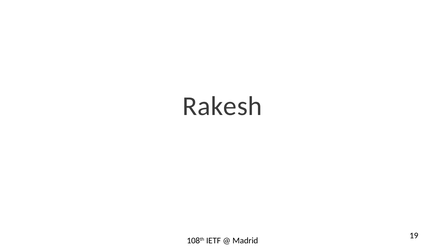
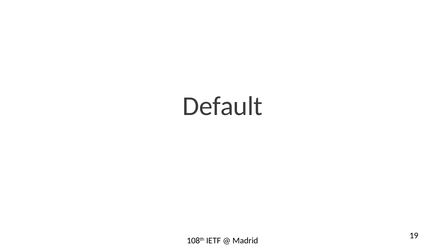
Rakesh: Rakesh -> Default
